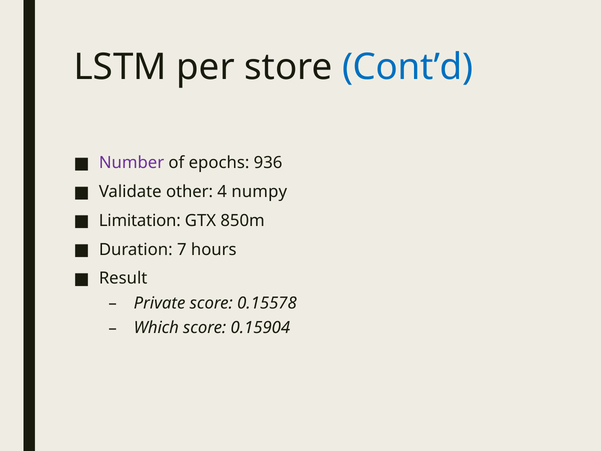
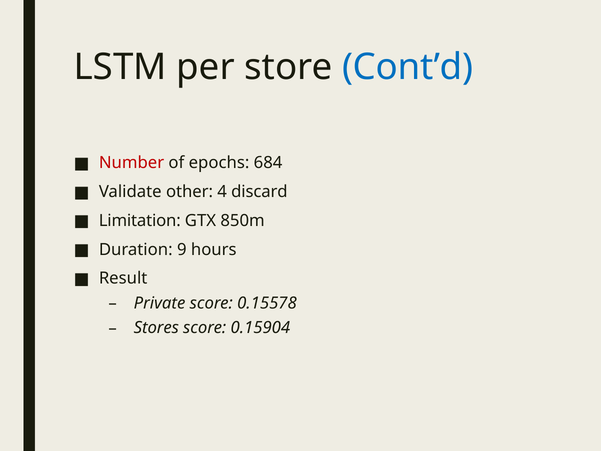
Number colour: purple -> red
936: 936 -> 684
numpy: numpy -> discard
7: 7 -> 9
Which: Which -> Stores
